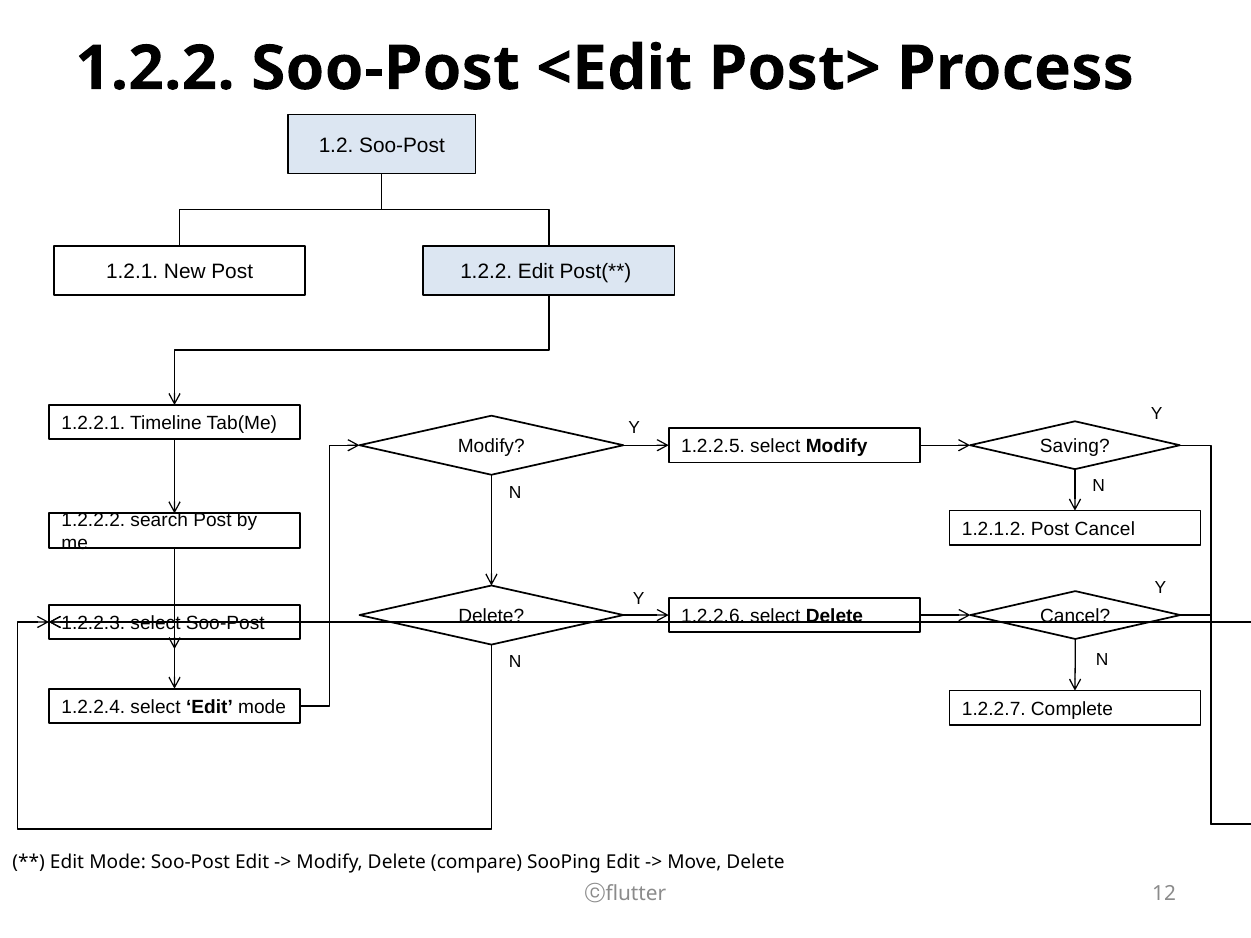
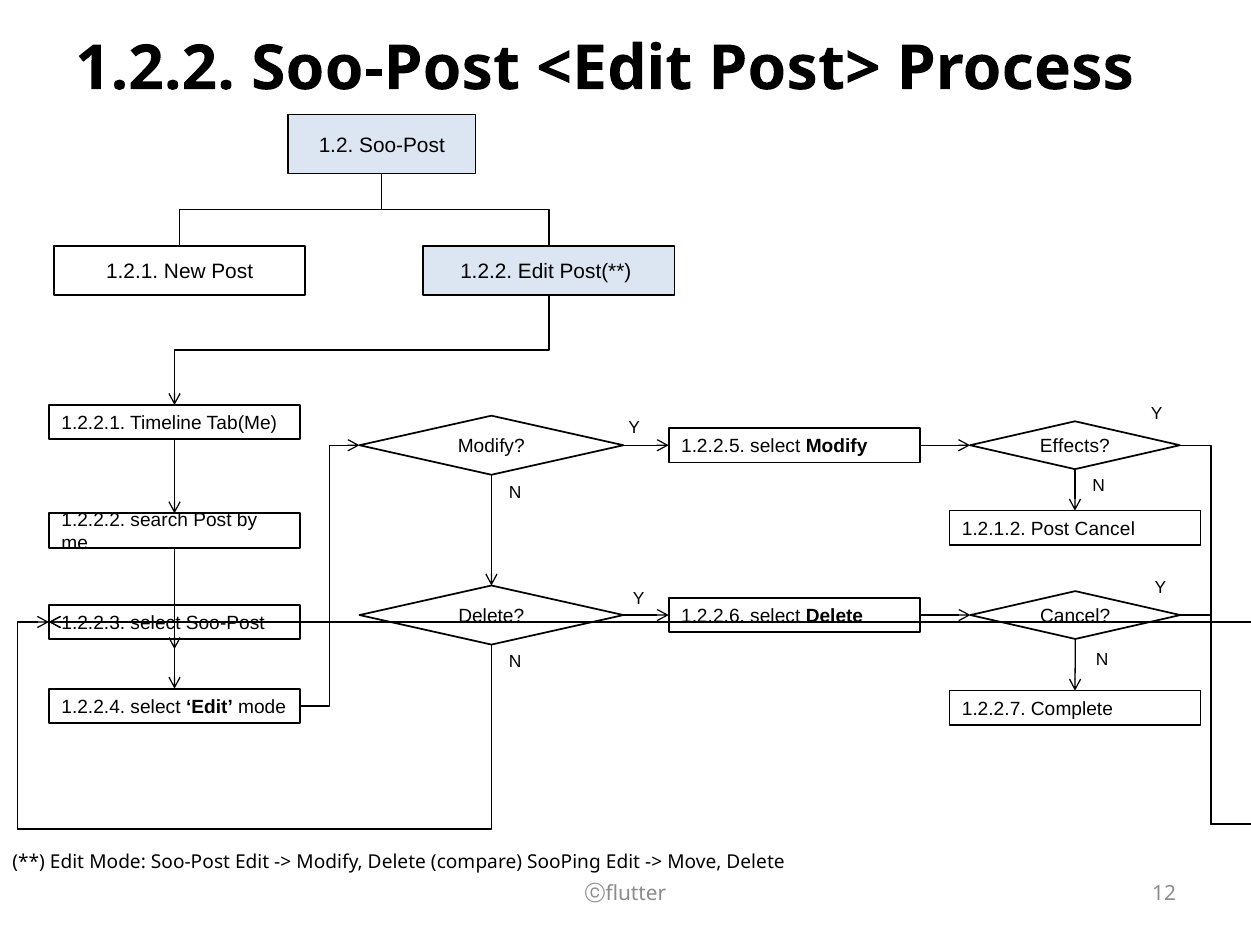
Saving: Saving -> Effects
